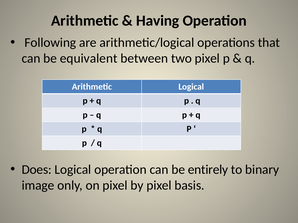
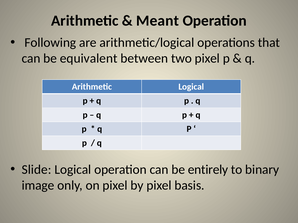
Having: Having -> Meant
Does: Does -> Slide
